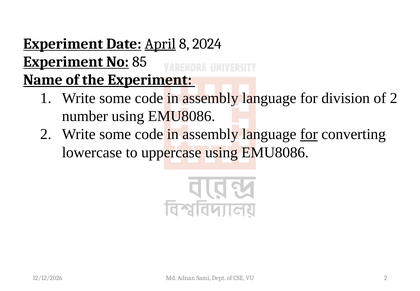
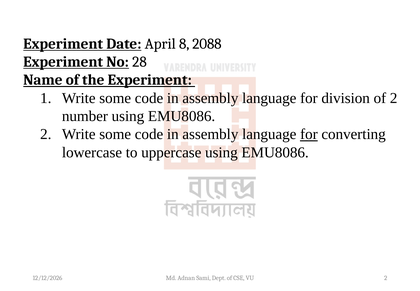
April underline: present -> none
2024: 2024 -> 2088
85: 85 -> 28
